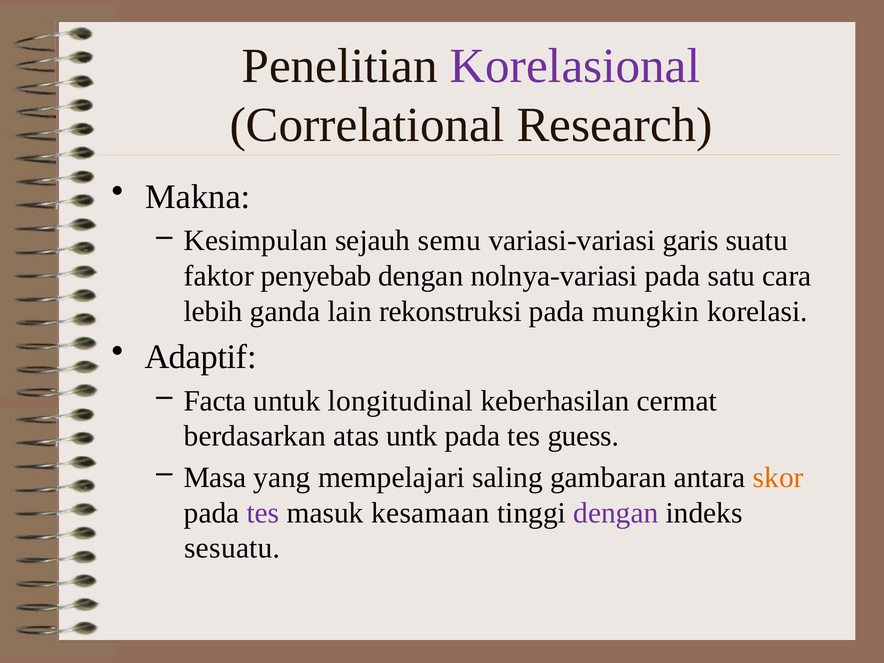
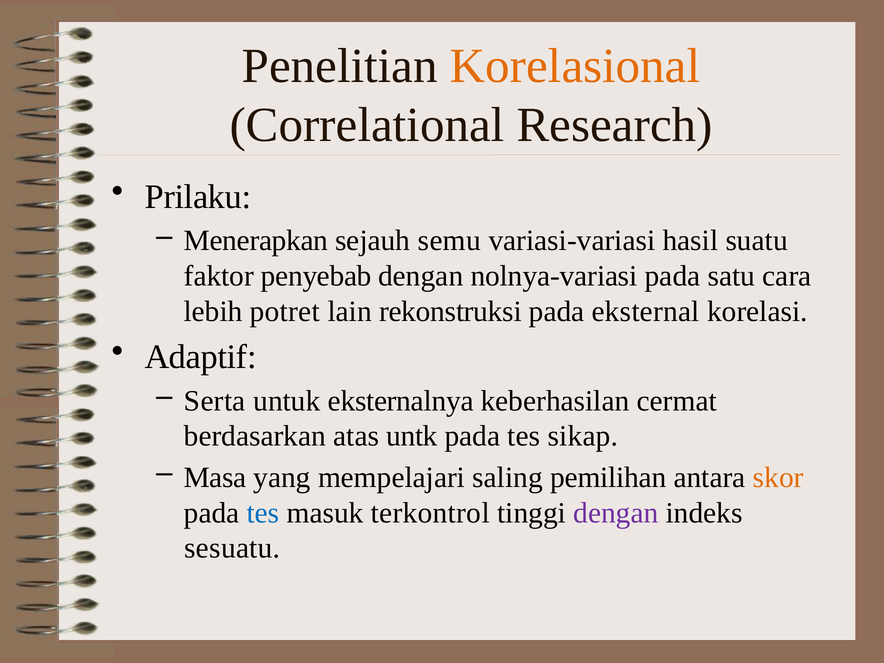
Korelasional colour: purple -> orange
Makna: Makna -> Prilaku
Kesimpulan: Kesimpulan -> Menerapkan
garis: garis -> hasil
ganda: ganda -> potret
mungkin: mungkin -> eksternal
Facta: Facta -> Serta
longitudinal: longitudinal -> eksternalnya
guess: guess -> sikap
gambaran: gambaran -> pemilihan
tes at (263, 513) colour: purple -> blue
kesamaan: kesamaan -> terkontrol
